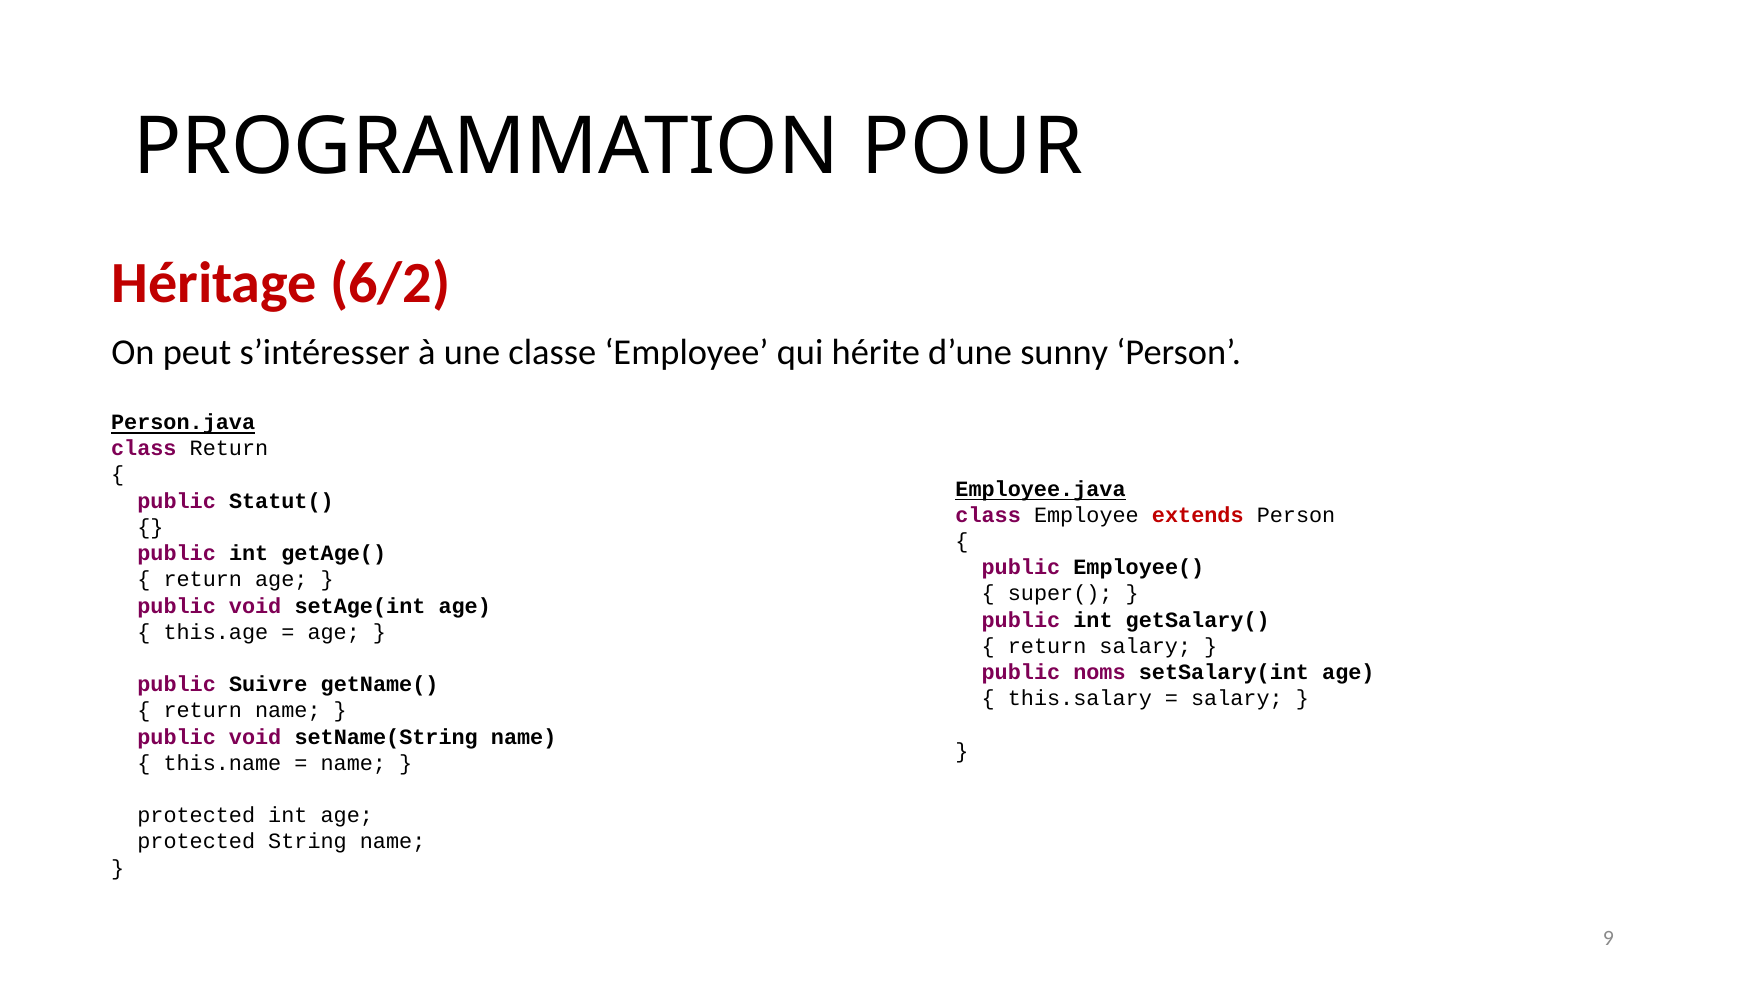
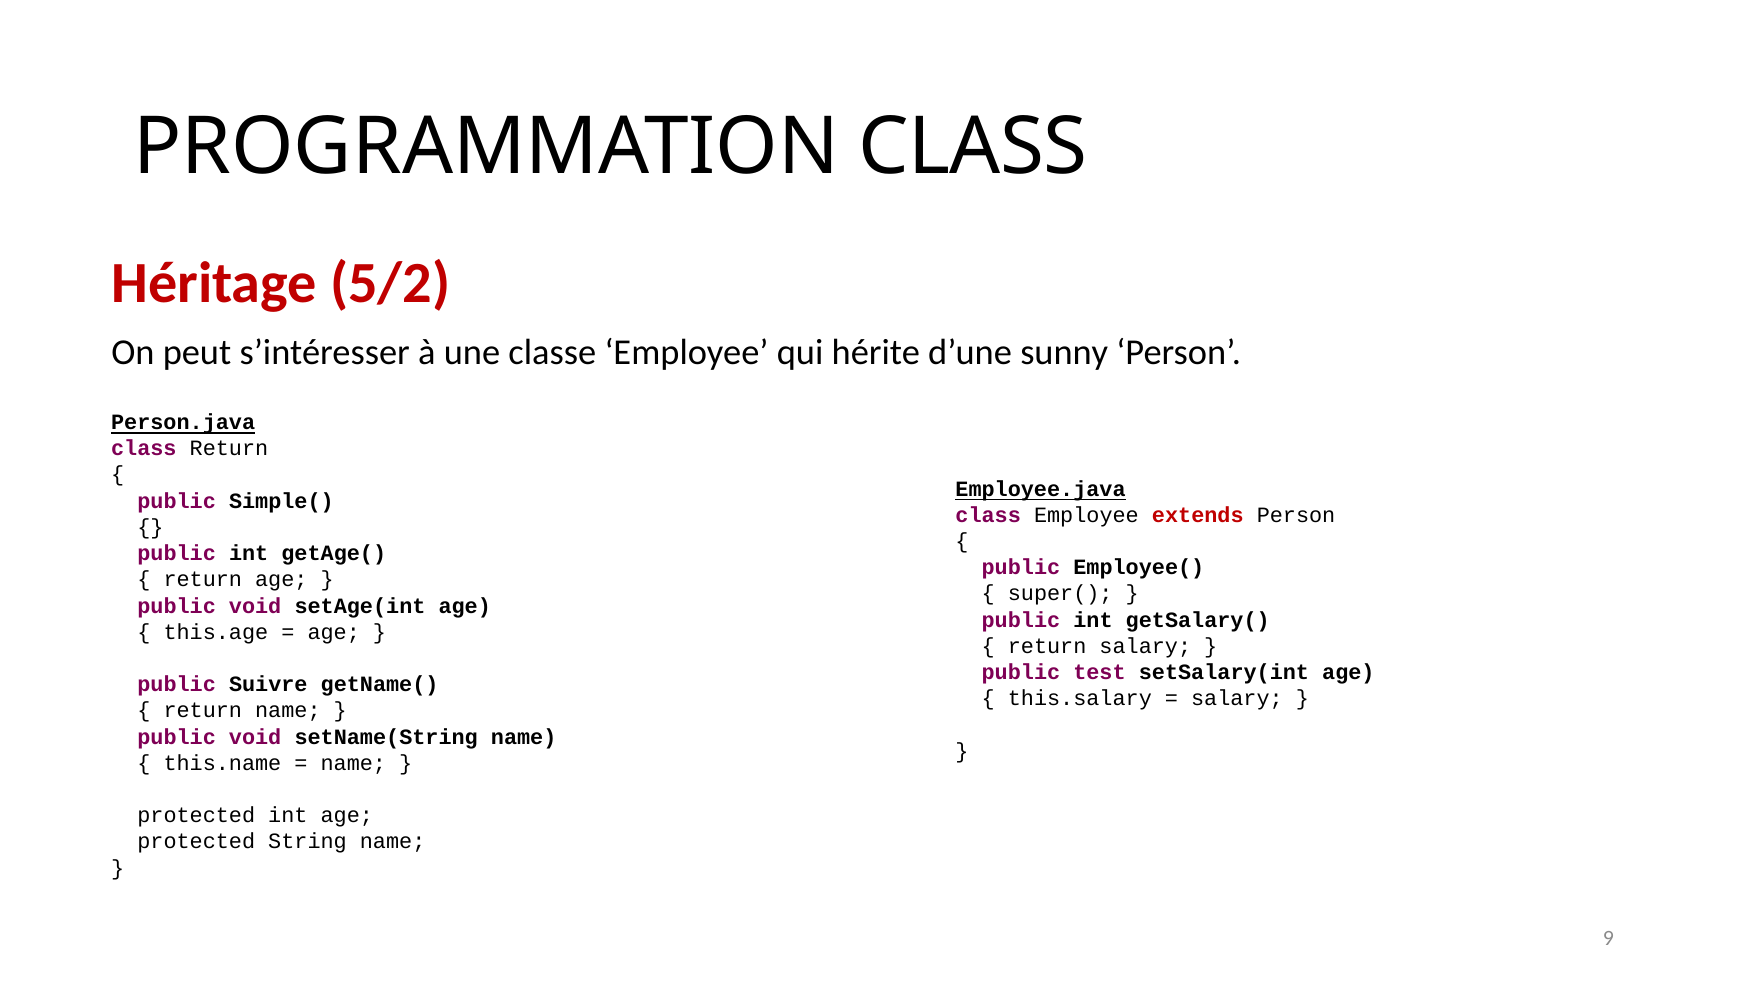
PROGRAMMATION POUR: POUR -> CLASS
6/2: 6/2 -> 5/2
Statut(: Statut( -> Simple(
noms: noms -> test
